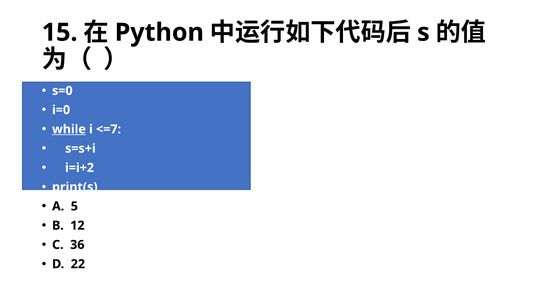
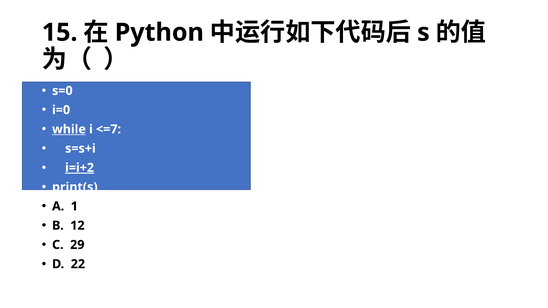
i=i+2 underline: none -> present
5: 5 -> 1
36: 36 -> 29
